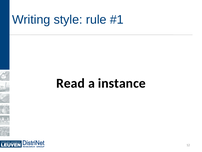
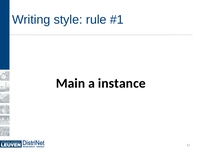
Read: Read -> Main
